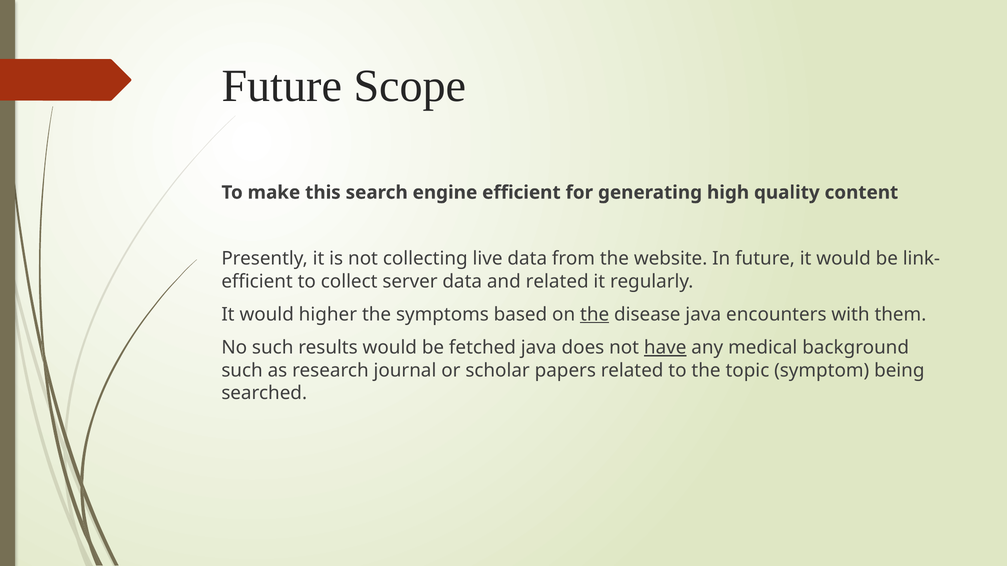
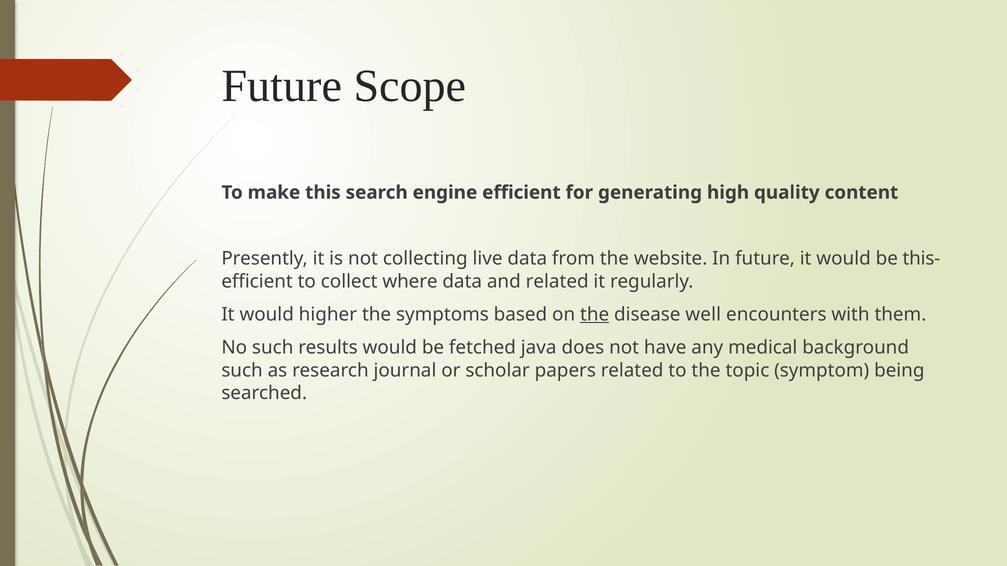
link-: link- -> this-
server: server -> where
disease java: java -> well
have underline: present -> none
